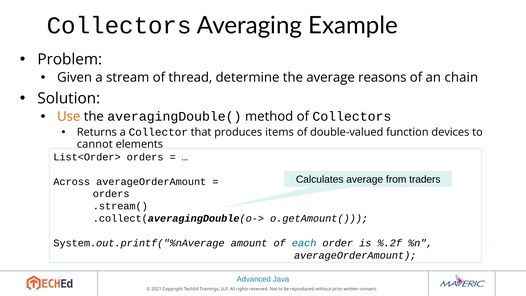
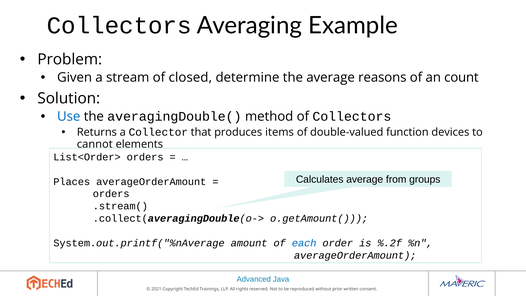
thread: thread -> closed
chain: chain -> count
Use colour: orange -> blue
traders: traders -> groups
Across: Across -> Places
